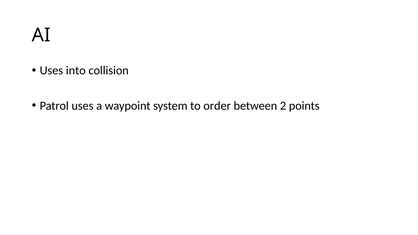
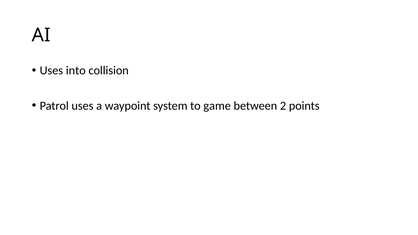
order: order -> game
